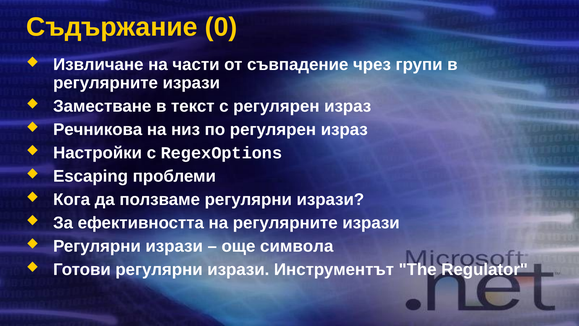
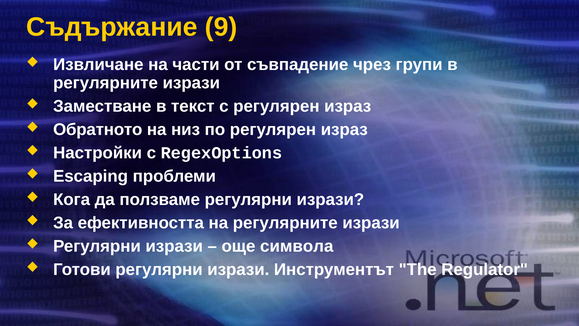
0: 0 -> 9
Речникова: Речникова -> Обратното
